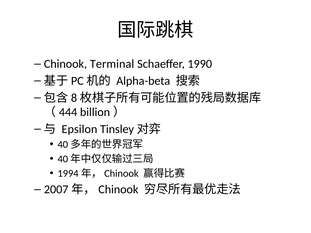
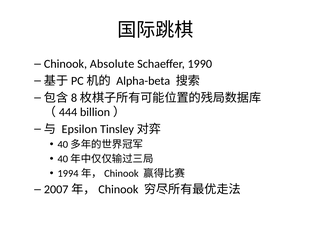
Terminal: Terminal -> Absolute
